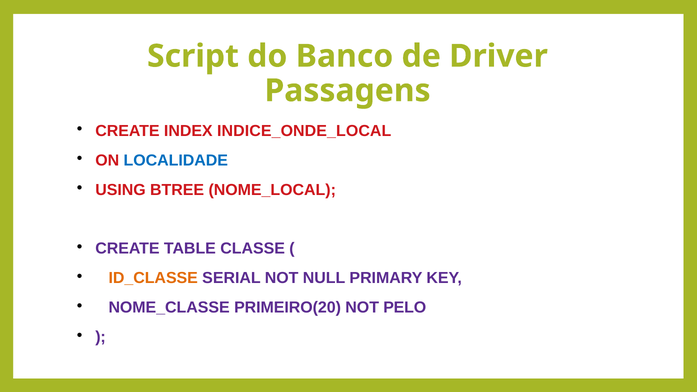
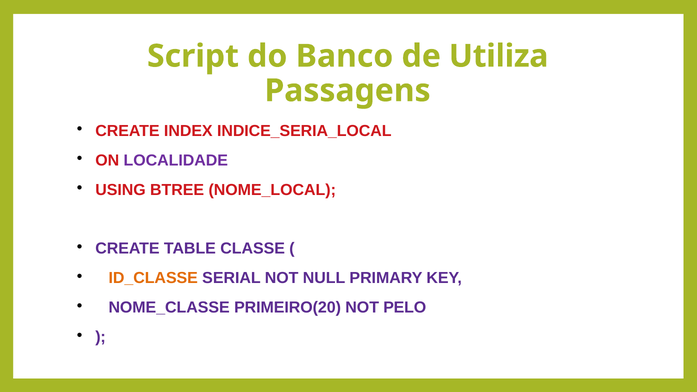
Driver: Driver -> Utiliza
INDICE_ONDE_LOCAL: INDICE_ONDE_LOCAL -> INDICE_SERIA_LOCAL
LOCALIDADE colour: blue -> purple
